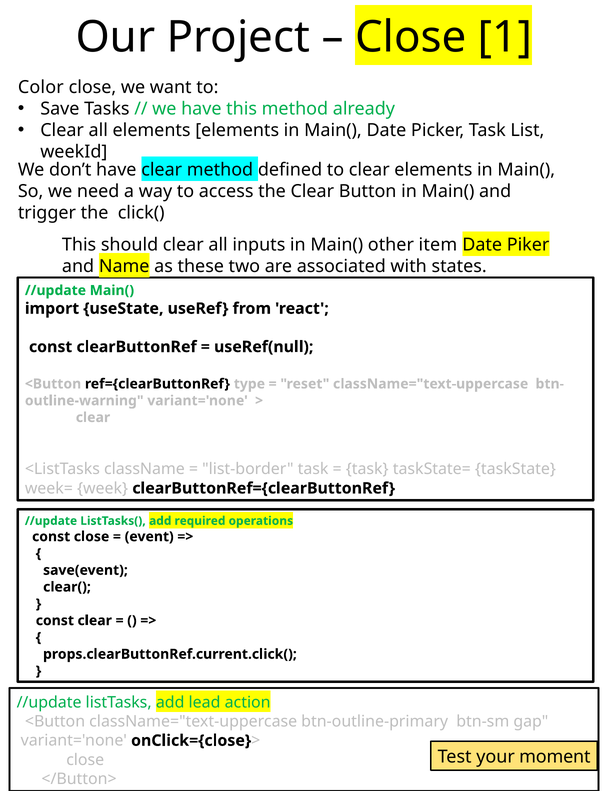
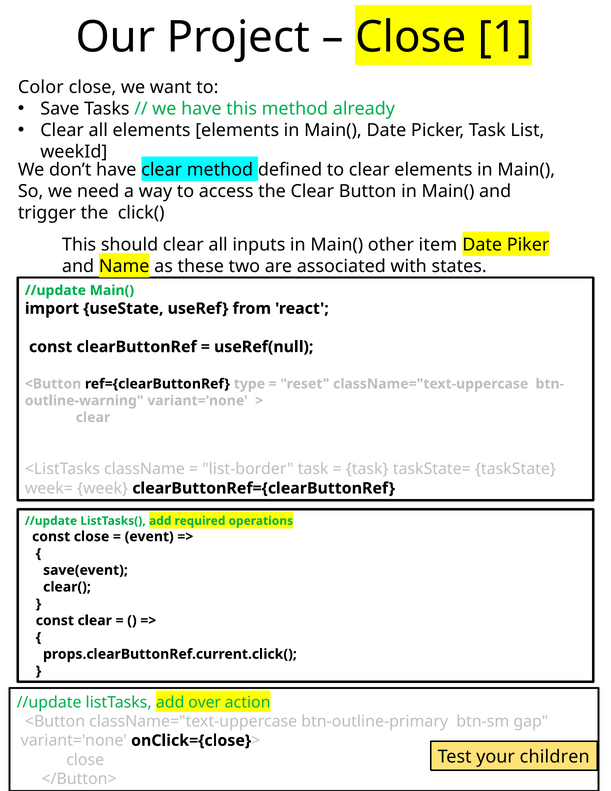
lead: lead -> over
moment: moment -> children
